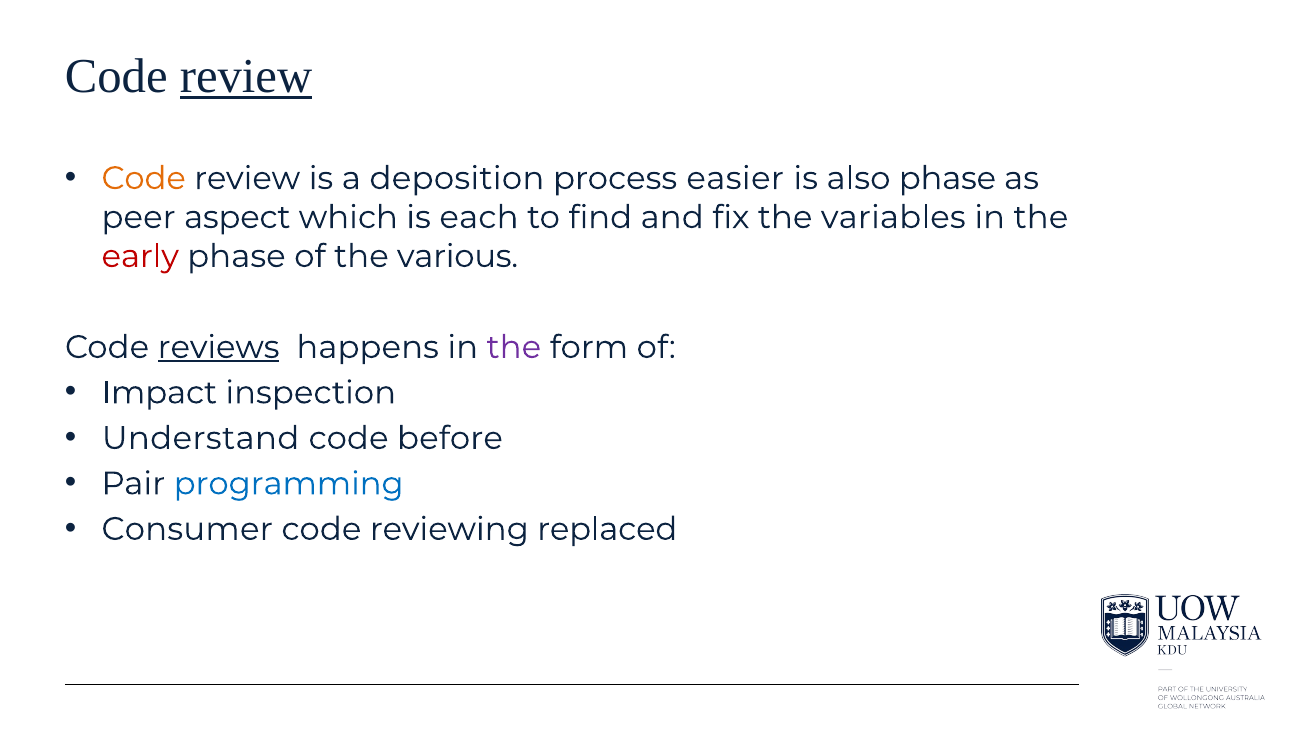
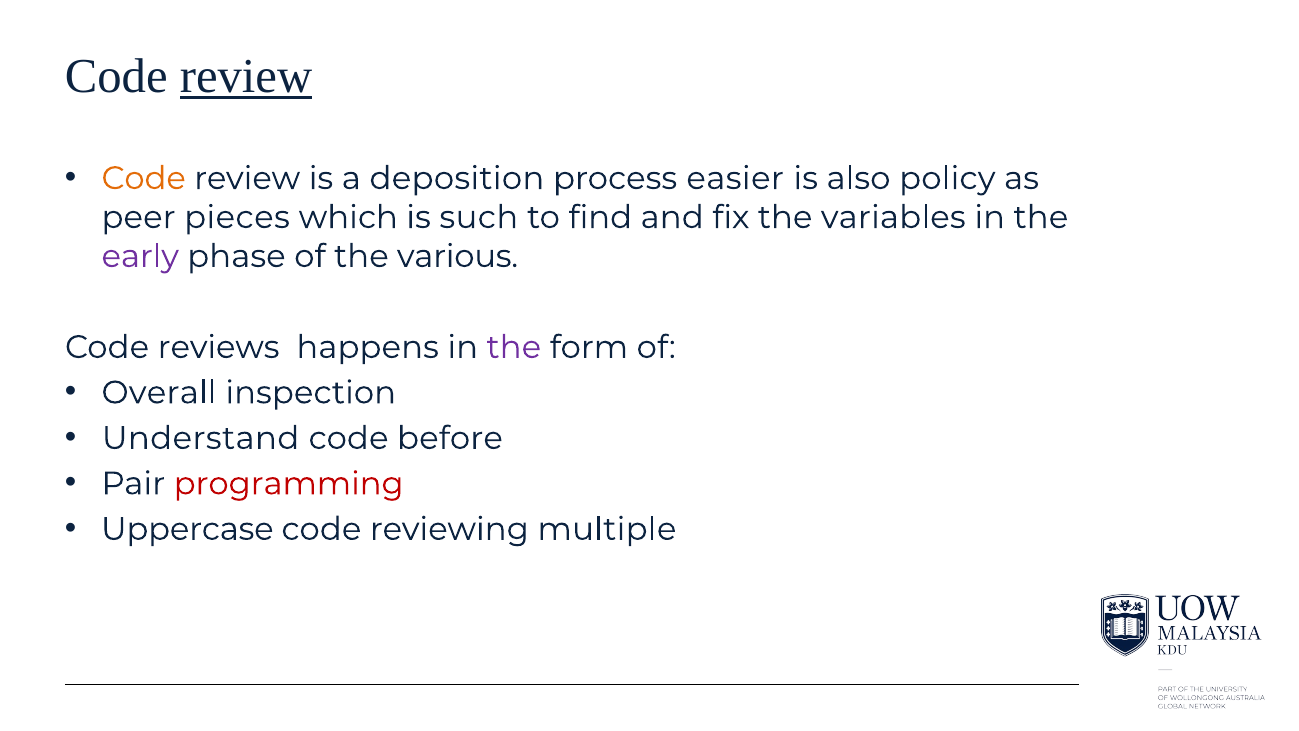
also phase: phase -> policy
aspect: aspect -> pieces
each: each -> such
early colour: red -> purple
reviews underline: present -> none
Impact: Impact -> Overall
programming colour: blue -> red
Consumer: Consumer -> Uppercase
replaced: replaced -> multiple
